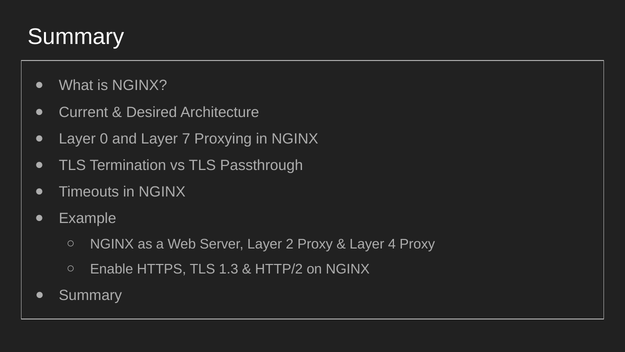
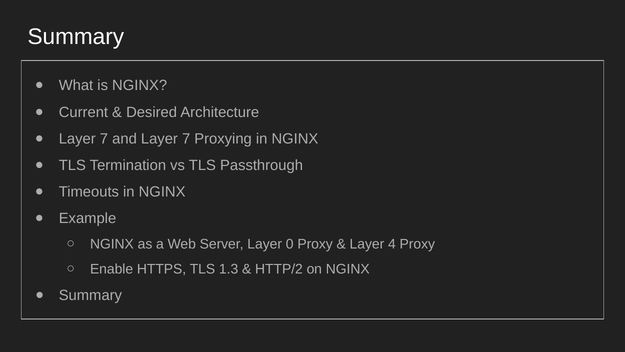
0 at (104, 139): 0 -> 7
2: 2 -> 0
